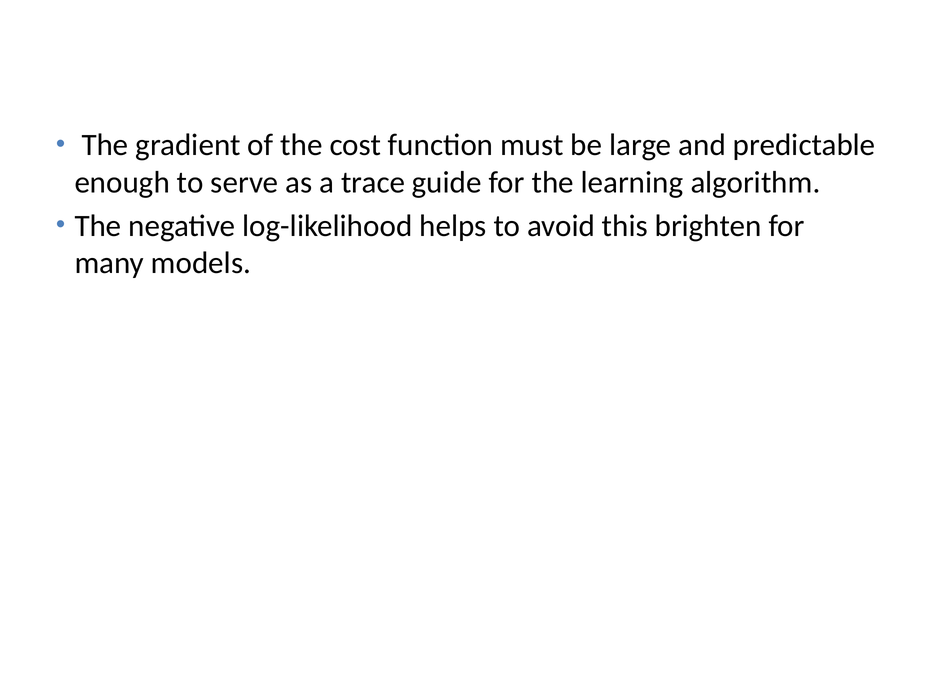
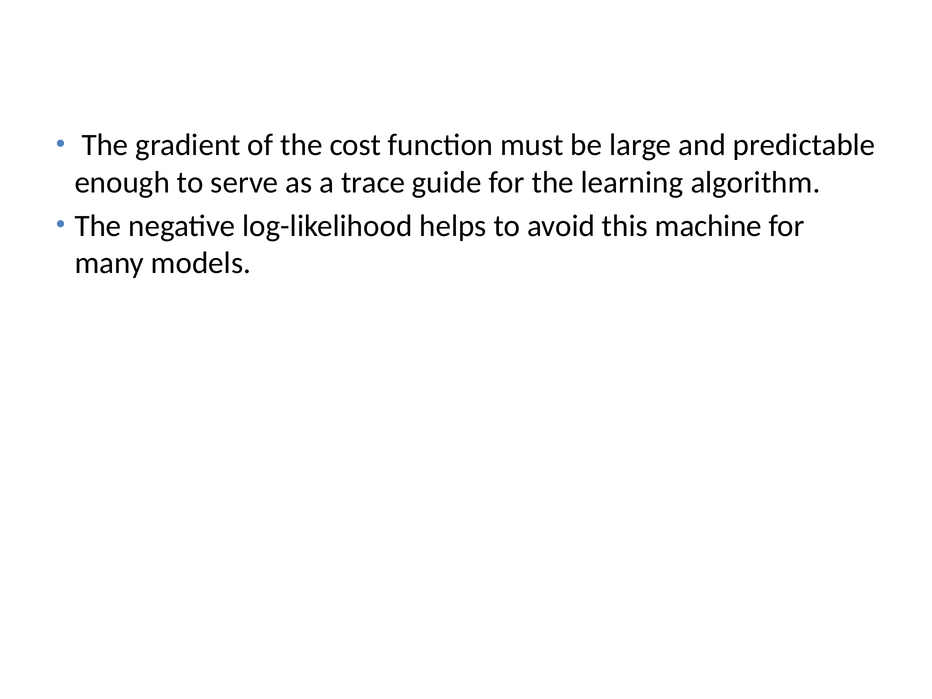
brighten: brighten -> machine
